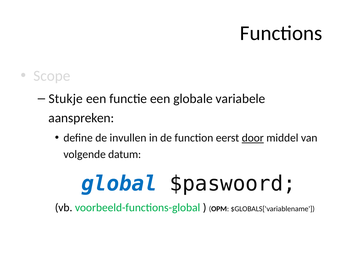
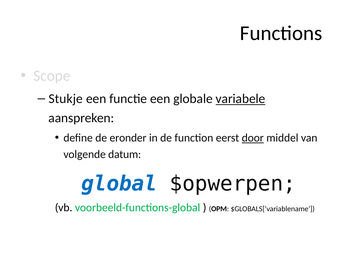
variabele underline: none -> present
invullen: invullen -> eronder
$paswoord: $paswoord -> $opwerpen
